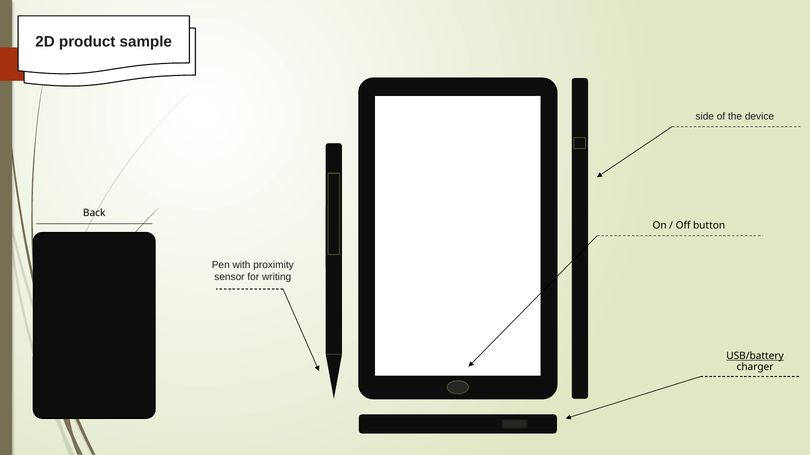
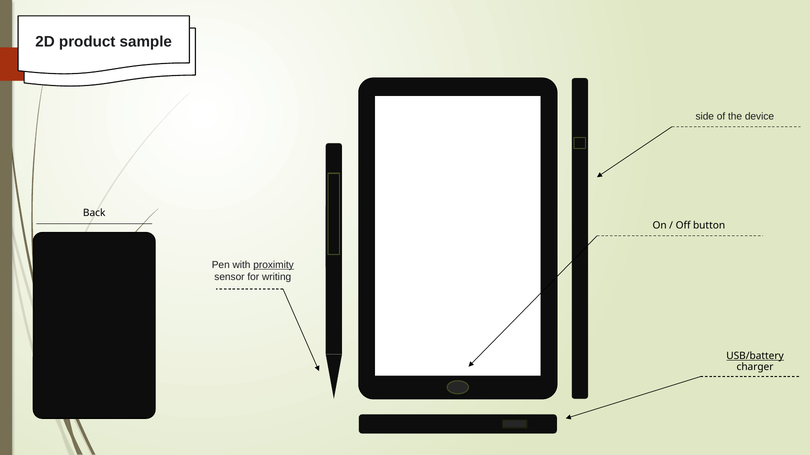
proximity underline: none -> present
